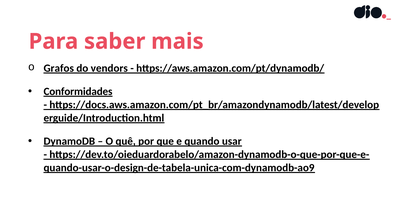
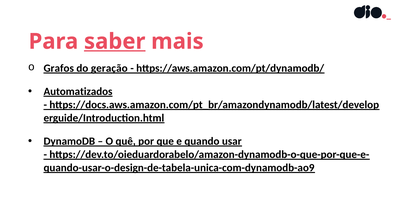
saber underline: none -> present
vendors: vendors -> geração
Conformidades: Conformidades -> Automatizados
